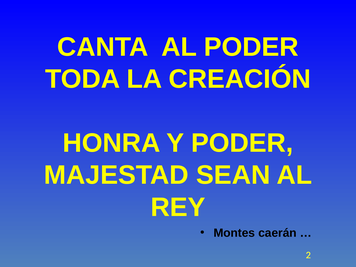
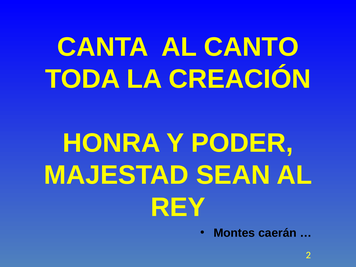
AL PODER: PODER -> CANTO
